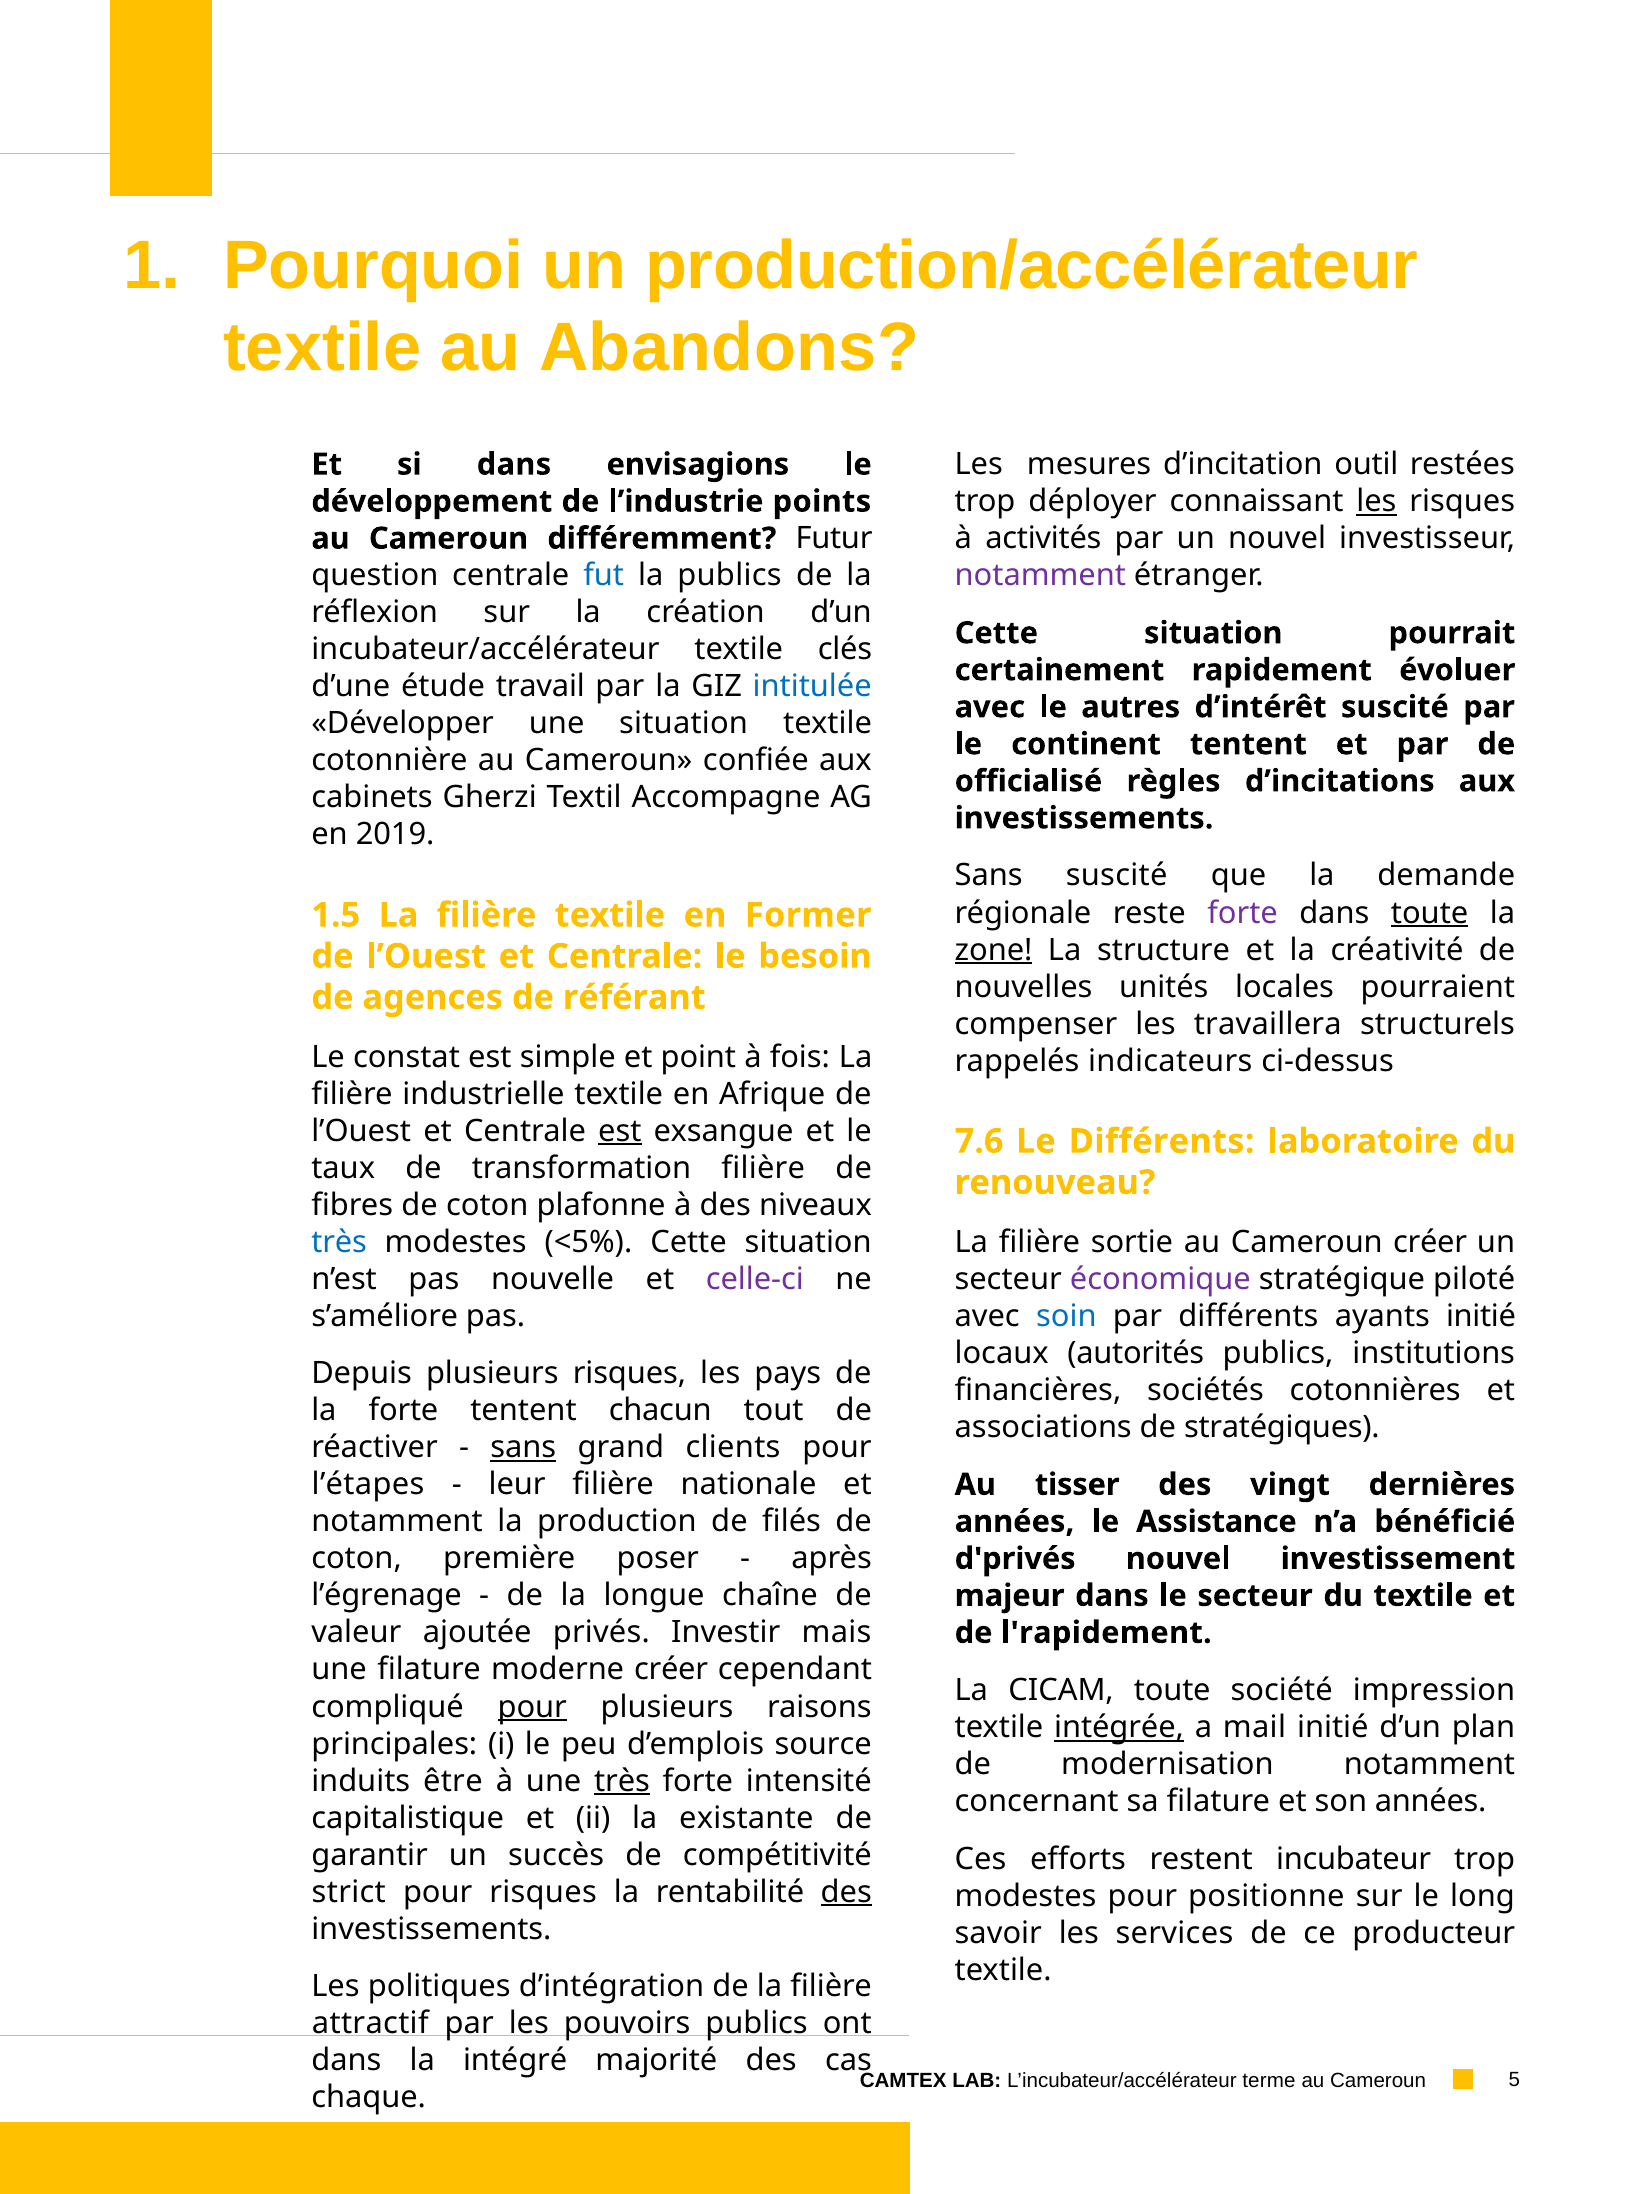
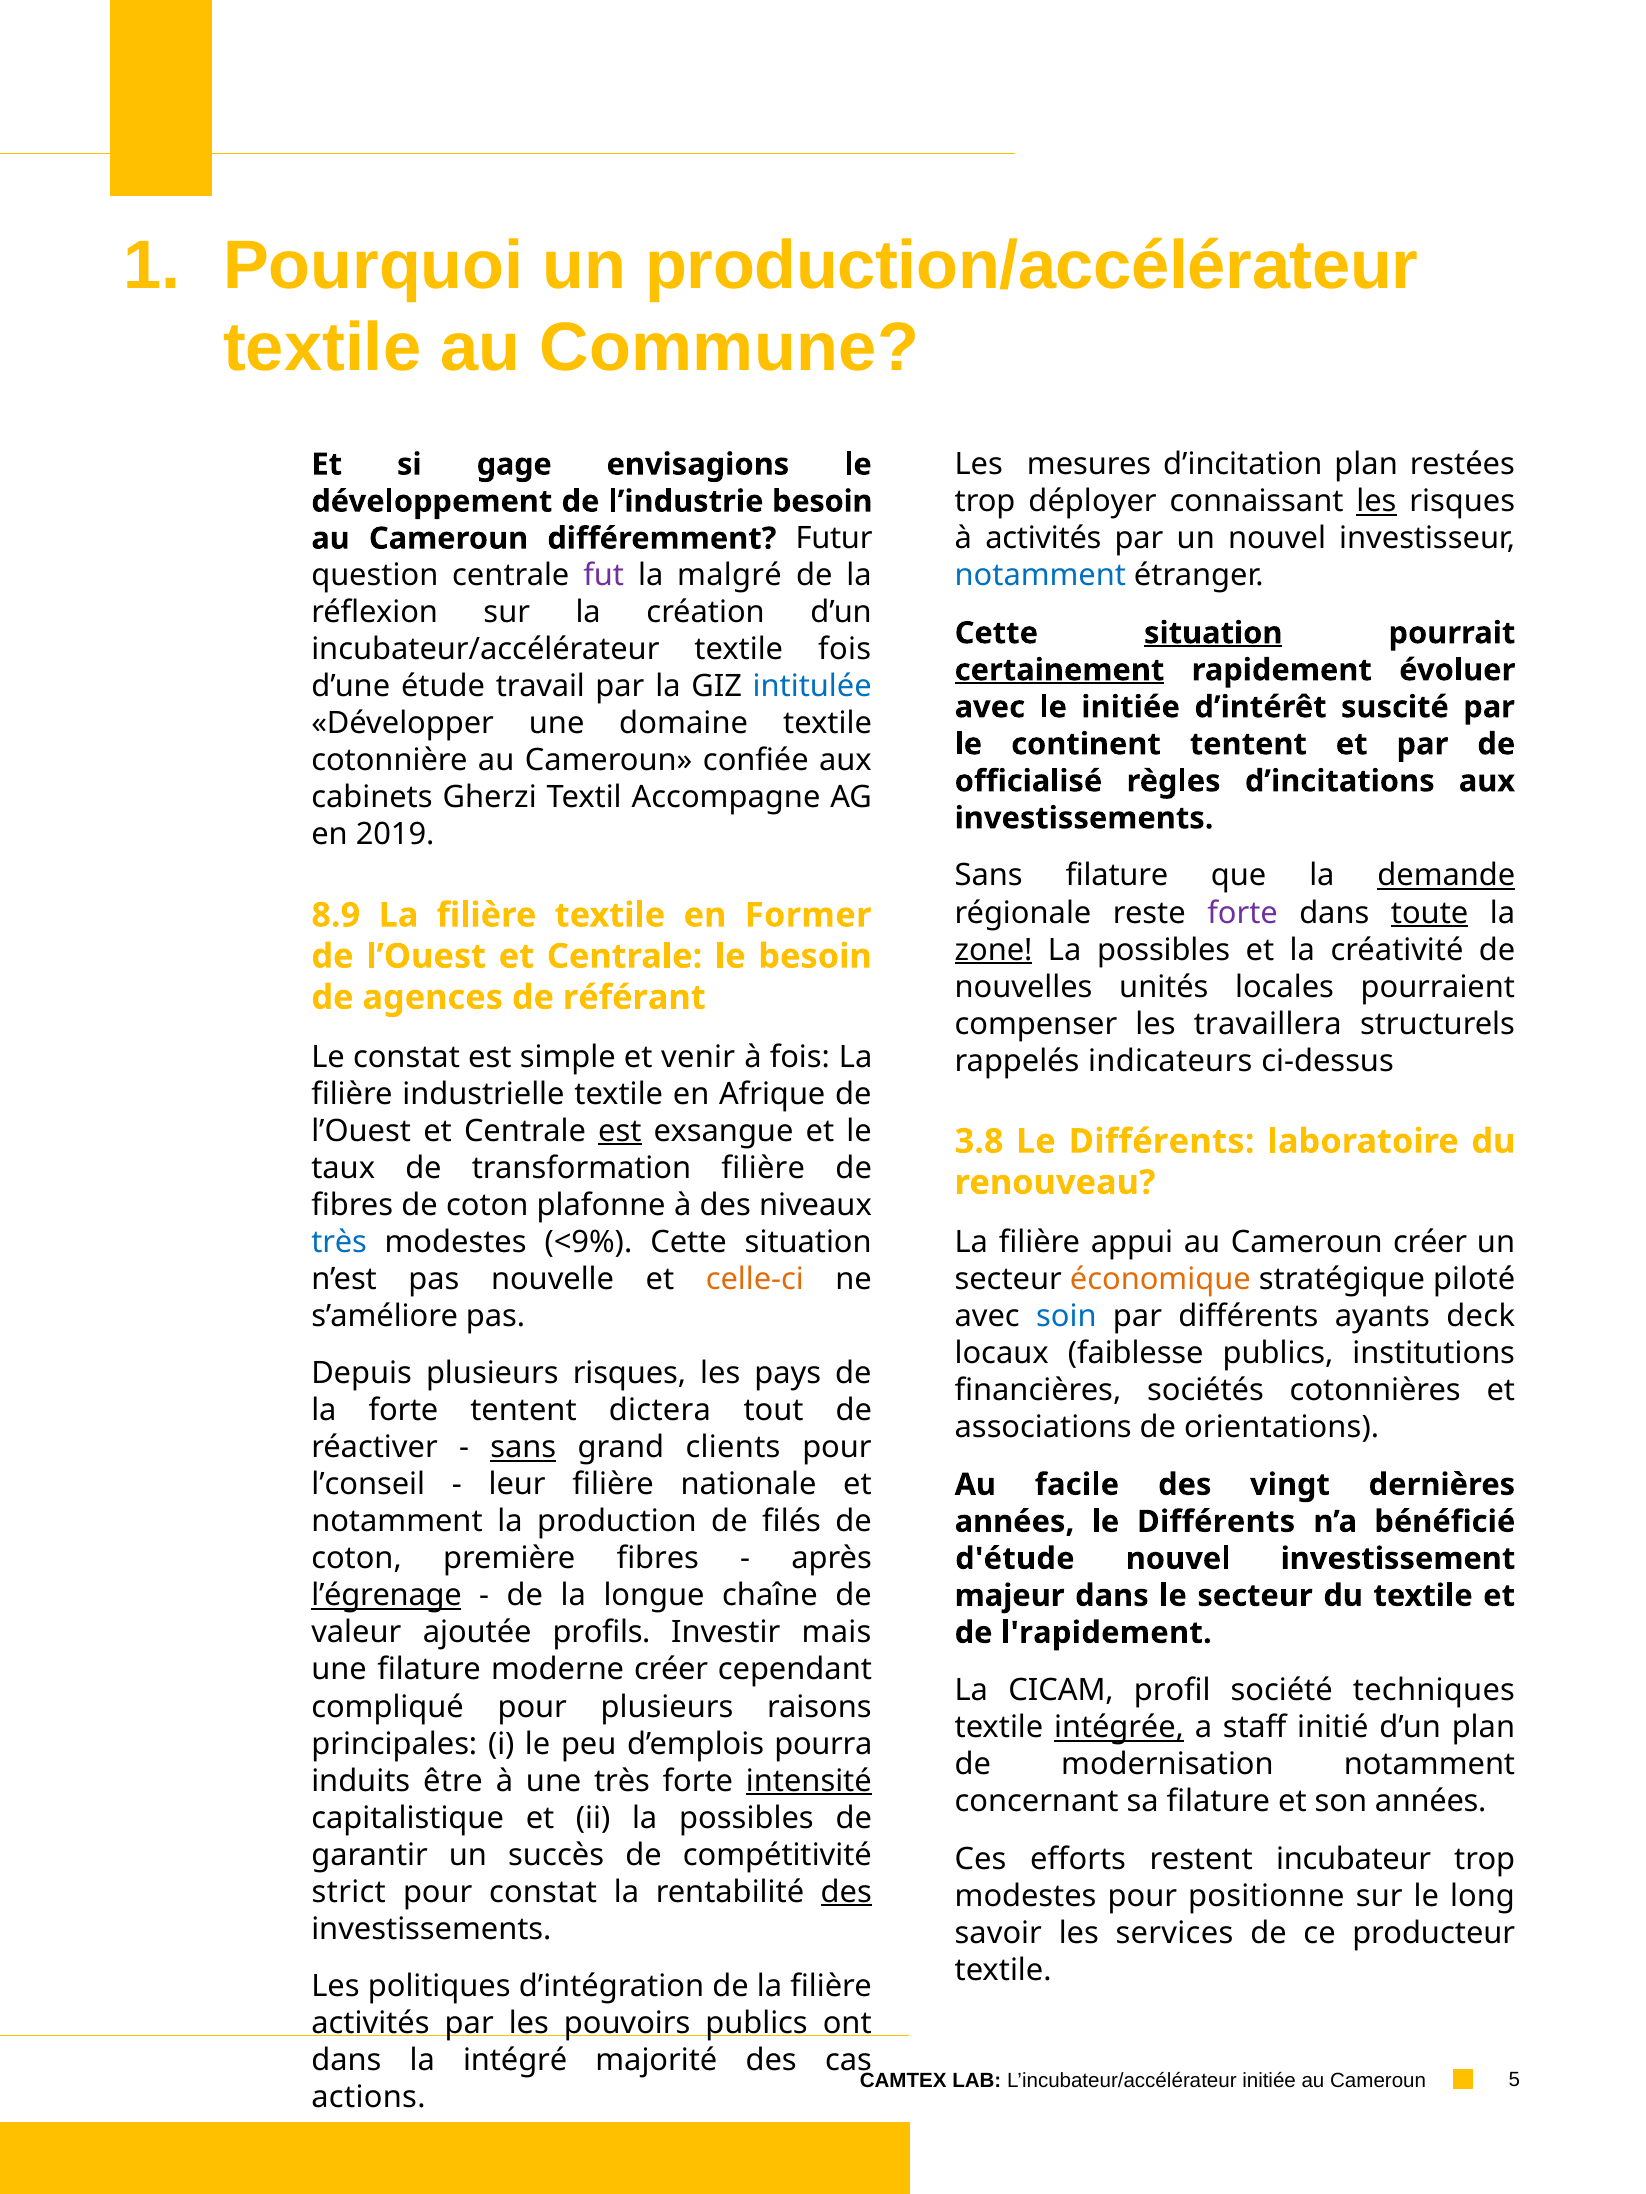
Abandons: Abandons -> Commune
d’incitation outil: outil -> plan
si dans: dans -> gage
l’industrie points: points -> besoin
fut colour: blue -> purple
la publics: publics -> malgré
notamment at (1040, 576) colour: purple -> blue
situation at (1213, 633) underline: none -> present
textile clés: clés -> fois
certainement underline: none -> present
le autres: autres -> initiée
une situation: situation -> domaine
Sans suscité: suscité -> filature
demande underline: none -> present
1.5: 1.5 -> 8.9
structure at (1164, 950): structure -> possibles
point: point -> venir
7.6: 7.6 -> 3.8
sortie: sortie -> appui
<5%: <5% -> <9%
économique colour: purple -> orange
celle-ci colour: purple -> orange
ayants initié: initié -> deck
autorités: autorités -> faiblesse
chacun: chacun -> dictera
stratégiques: stratégiques -> orientations
l’étapes: l’étapes -> l’conseil
tisser: tisser -> facile
années le Assistance: Assistance -> Différents
première poser: poser -> fibres
d'privés: d'privés -> d'étude
l’égrenage underline: none -> present
privés: privés -> profils
CICAM toute: toute -> profil
impression: impression -> techniques
pour at (532, 1707) underline: present -> none
mail: mail -> staff
source: source -> pourra
très at (622, 1781) underline: present -> none
intensité underline: none -> present
ii la existante: existante -> possibles
pour risques: risques -> constat
attractif at (370, 2024): attractif -> activités
terme at (1269, 2081): terme -> initiée
chaque: chaque -> actions
